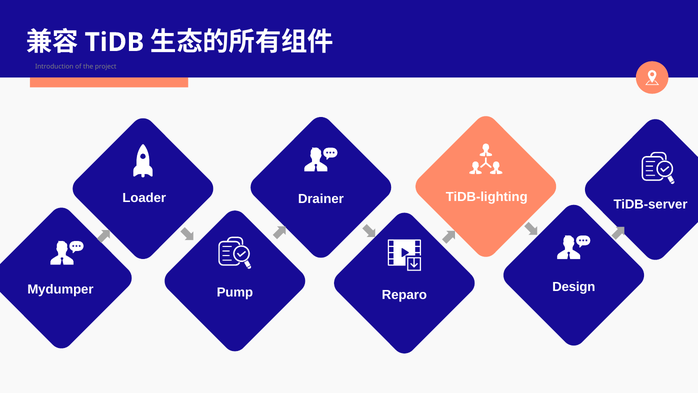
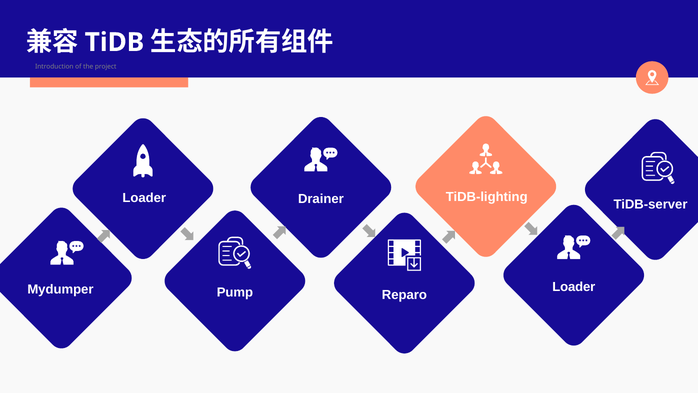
Design at (574, 287): Design -> Loader
